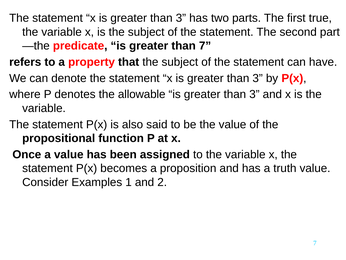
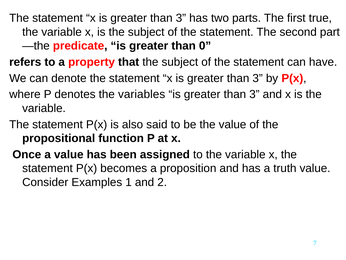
than 7: 7 -> 0
allowable: allowable -> variables
